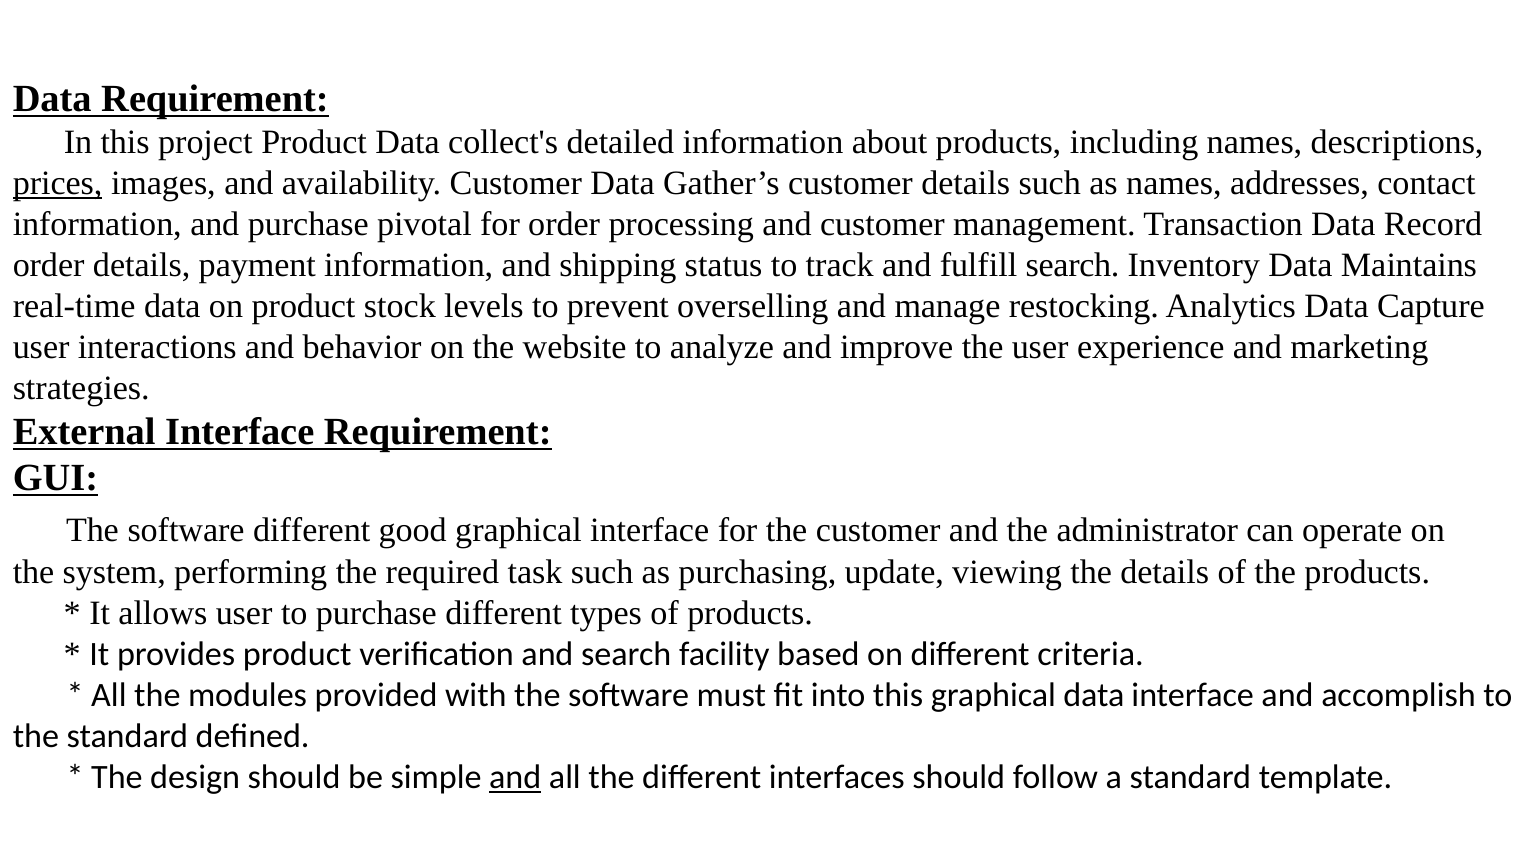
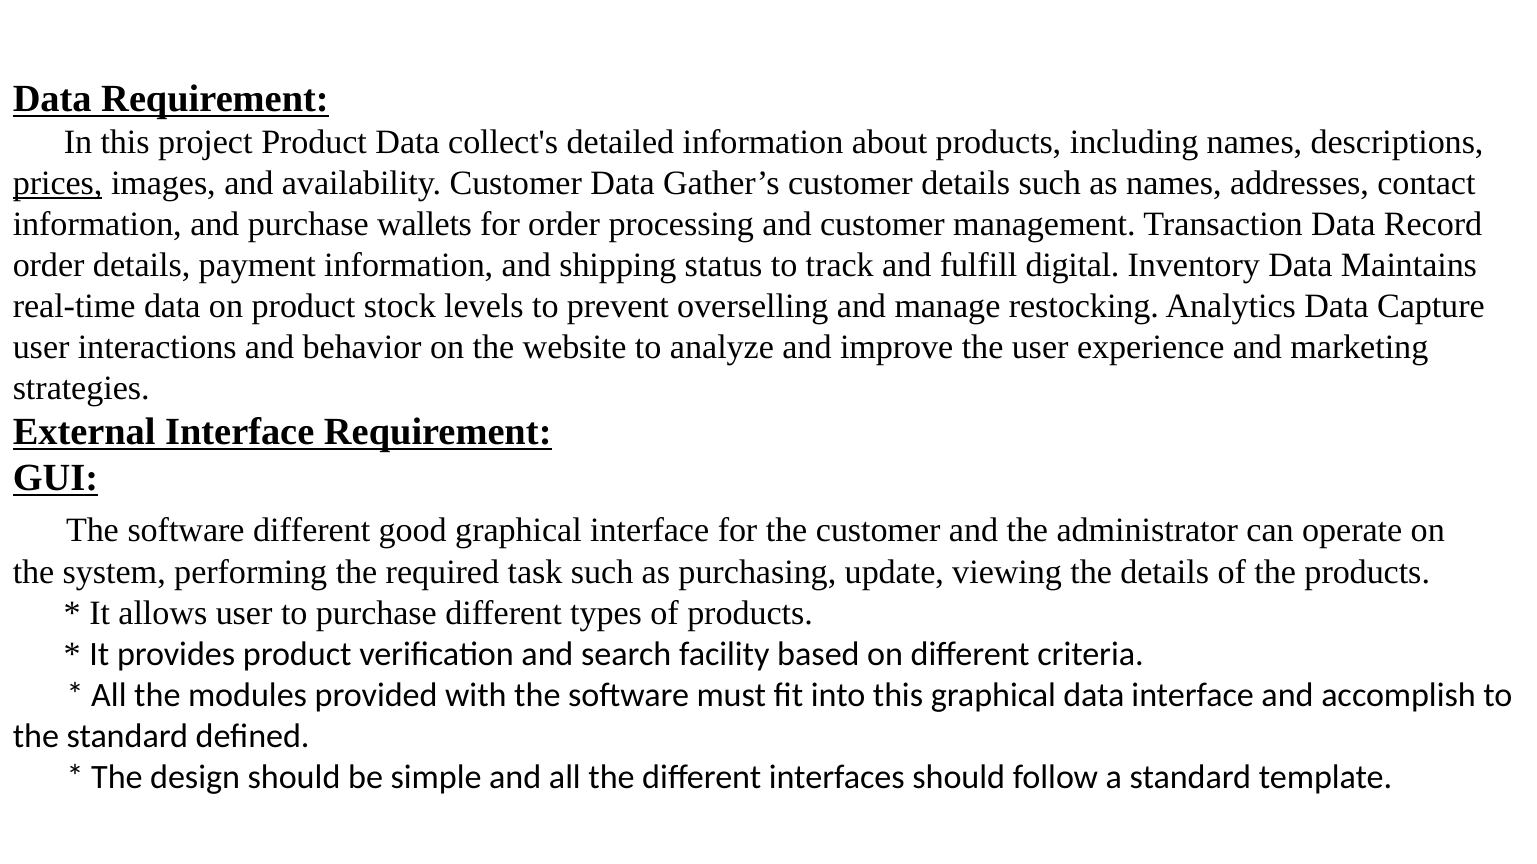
pivotal: pivotal -> wallets
fulfill search: search -> digital
and at (515, 778) underline: present -> none
